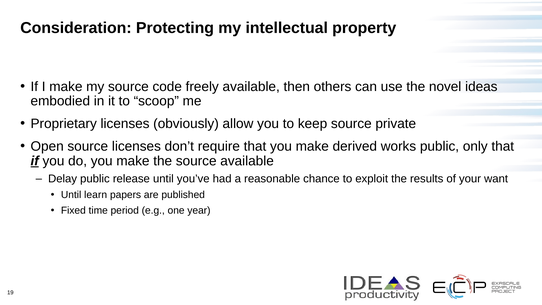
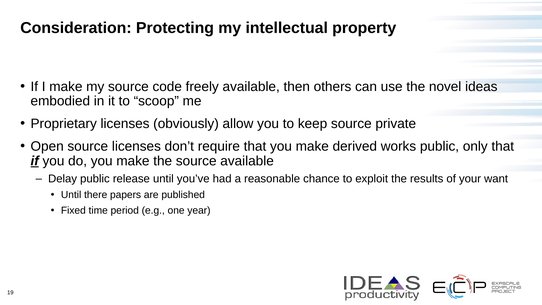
learn: learn -> there
